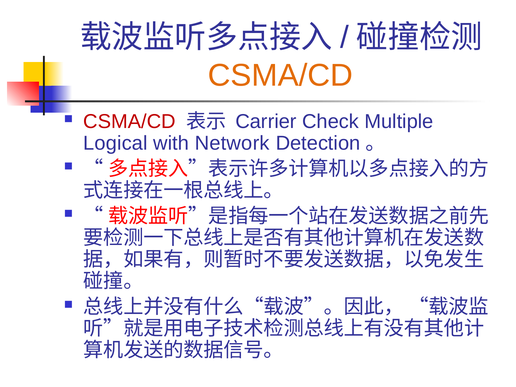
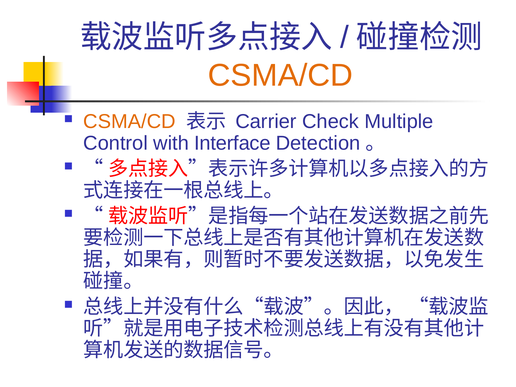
CSMA/CD at (129, 121) colour: red -> orange
Logical: Logical -> Control
Network: Network -> Interface
